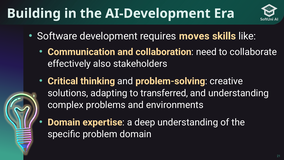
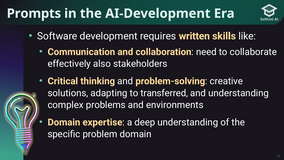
Building: Building -> Prompts
moves: moves -> written
